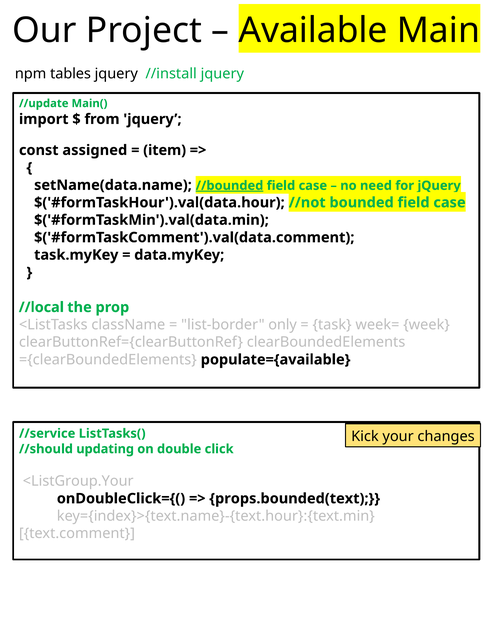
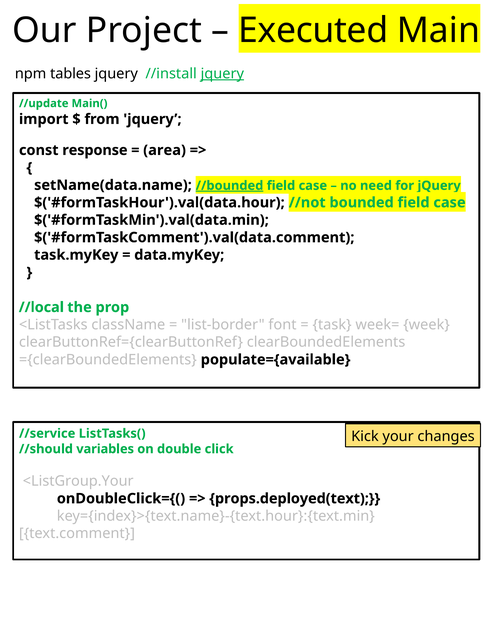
Available: Available -> Executed
jquery at (222, 74) underline: none -> present
assigned: assigned -> response
item: item -> area
only: only -> font
updating: updating -> variables
props.bounded(text: props.bounded(text -> props.deployed(text
